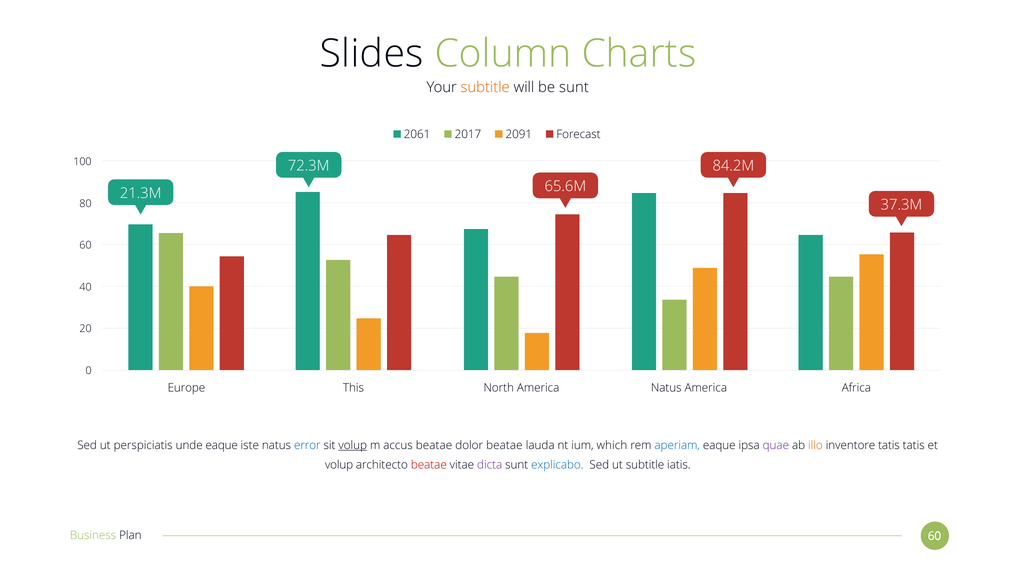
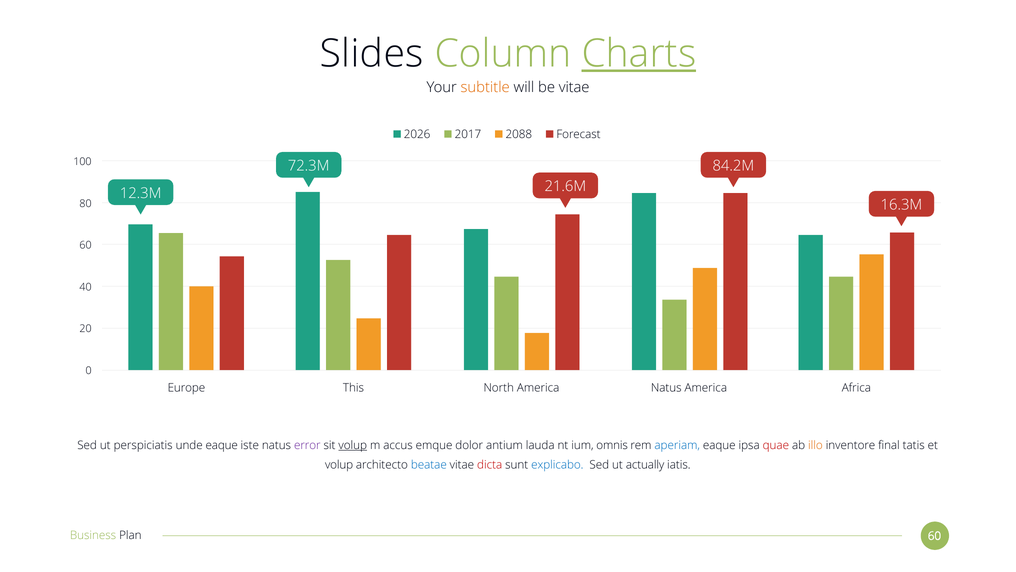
Charts underline: none -> present
be sunt: sunt -> vitae
2061: 2061 -> 2026
2091: 2091 -> 2088
65.6M: 65.6M -> 21.6M
21.3M: 21.3M -> 12.3M
37.3M: 37.3M -> 16.3M
error colour: blue -> purple
accus beatae: beatae -> emque
dolor beatae: beatae -> antium
which: which -> omnis
quae colour: purple -> red
inventore tatis: tatis -> final
beatae at (429, 464) colour: red -> blue
dicta colour: purple -> red
ut subtitle: subtitle -> actually
